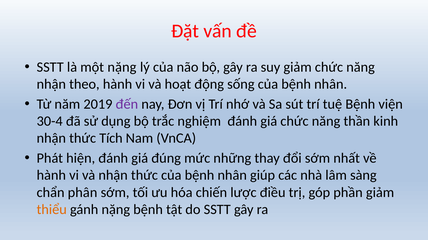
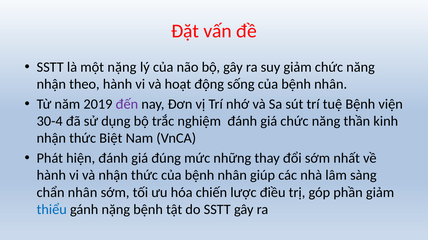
Tích: Tích -> Biệt
chẩn phân: phân -> nhân
thiểu colour: orange -> blue
